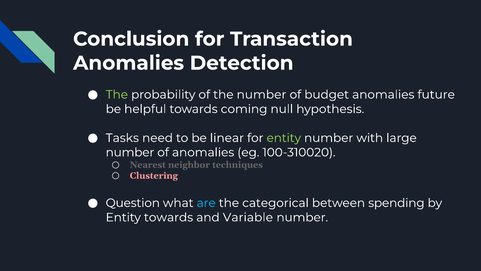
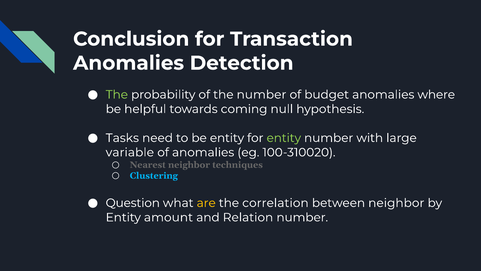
future: future -> where
be linear: linear -> entity
number at (130, 152): number -> variable
Clustering colour: pink -> light blue
are colour: light blue -> yellow
categorical: categorical -> correlation
between spending: spending -> neighbor
Entity towards: towards -> amount
Variable: Variable -> Relation
